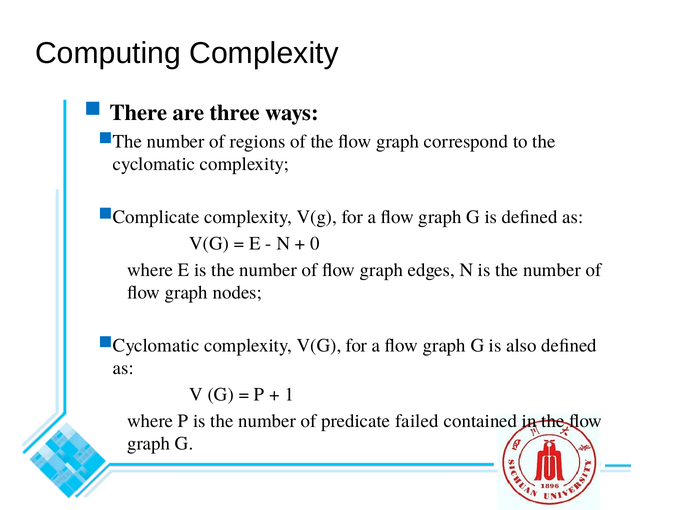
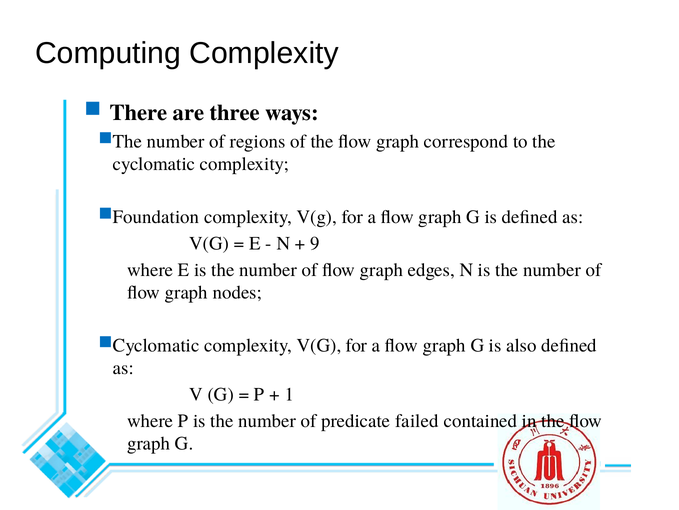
Complicate: Complicate -> Foundation
0: 0 -> 9
